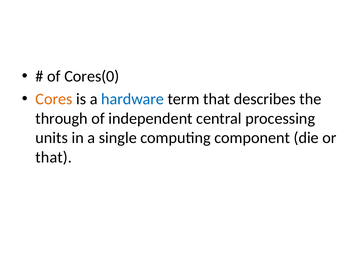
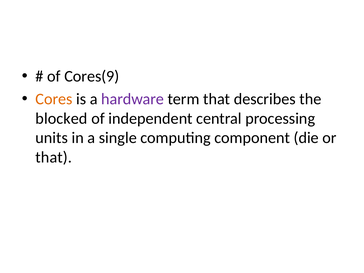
Cores(0: Cores(0 -> Cores(9
hardware colour: blue -> purple
through: through -> blocked
